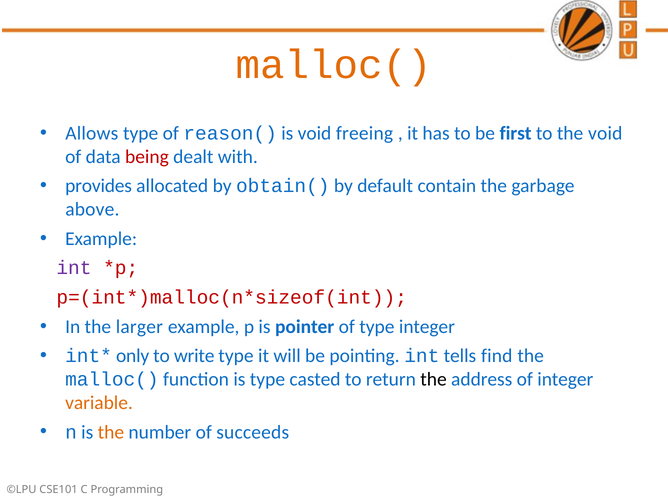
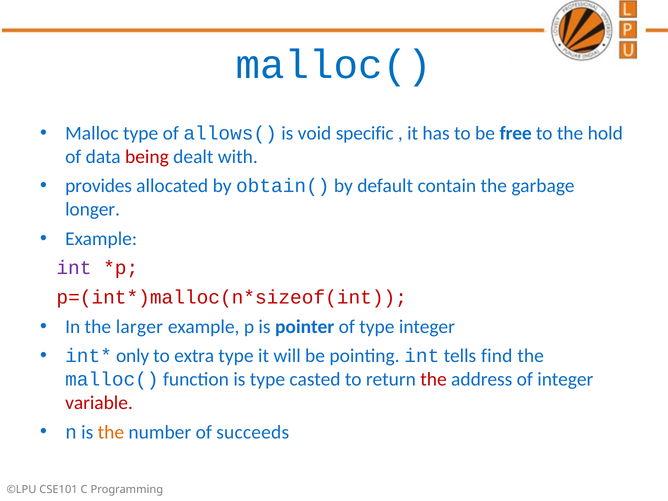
malloc( at (334, 65) colour: orange -> blue
Allows: Allows -> Malloc
reason(: reason( -> allows(
freeing: freeing -> specific
first: first -> free
the void: void -> hold
above: above -> longer
write: write -> extra
the at (433, 379) colour: black -> red
variable colour: orange -> red
